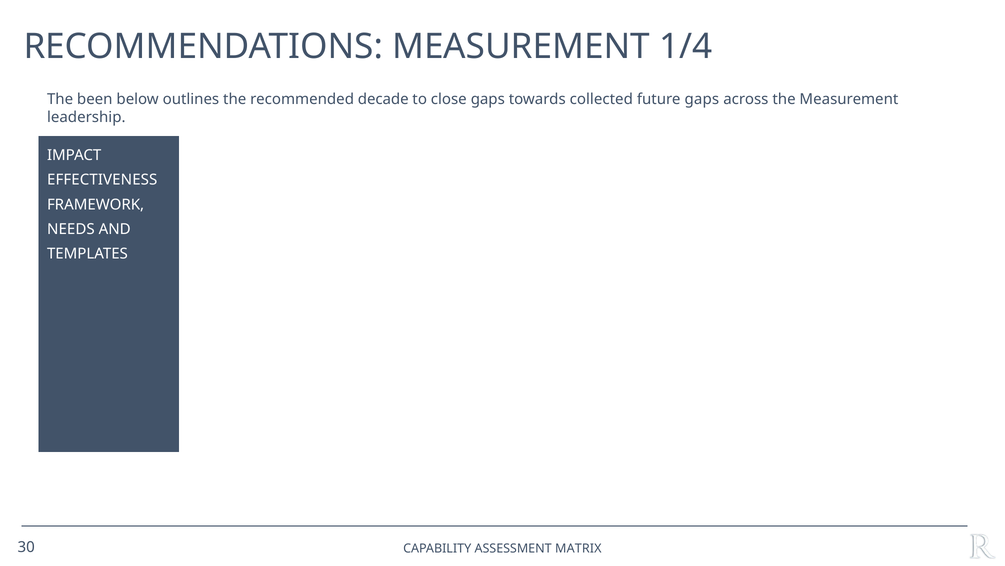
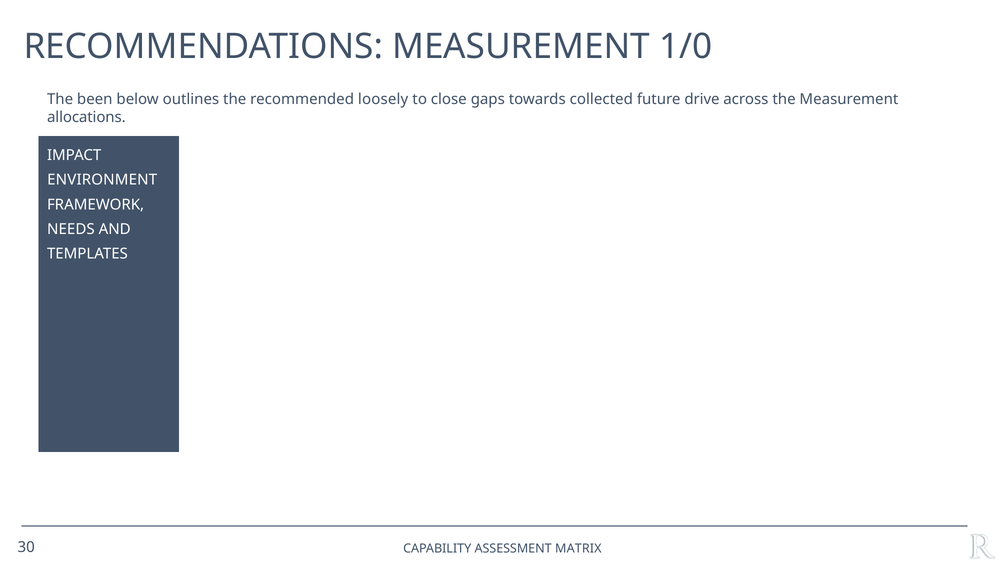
1/4: 1/4 -> 1/0
decade: decade -> loosely
future gaps: gaps -> drive
leadership: leadership -> allocations
EFFECTIVENESS: EFFECTIVENESS -> ENVIRONMENT
